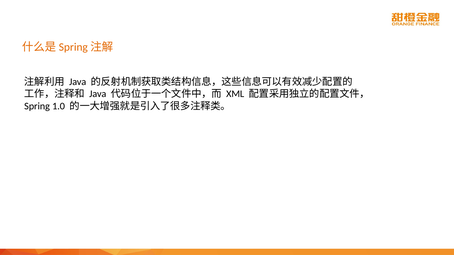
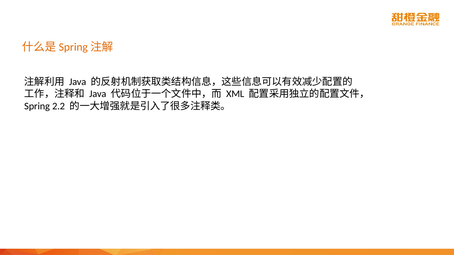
1.0: 1.0 -> 2.2
